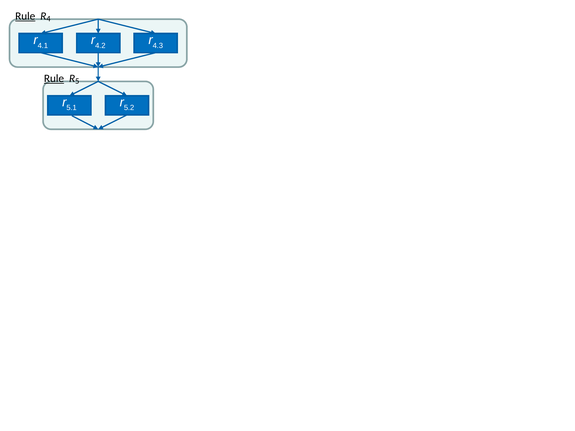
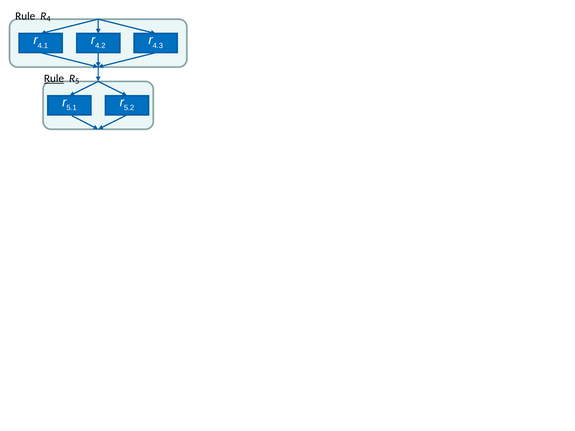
Rule at (25, 16) underline: present -> none
